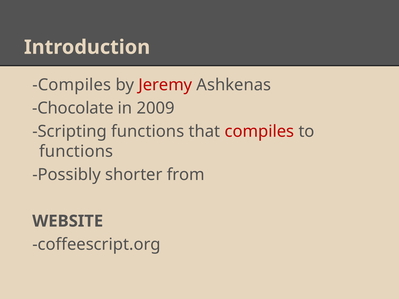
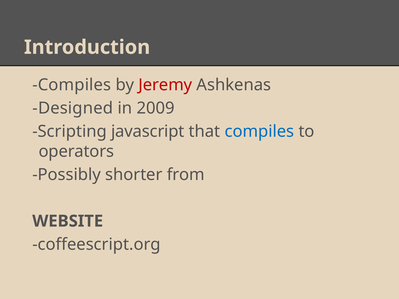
Chocolate: Chocolate -> Designed
Scripting functions: functions -> javascript
compiles at (259, 132) colour: red -> blue
functions at (76, 151): functions -> operators
